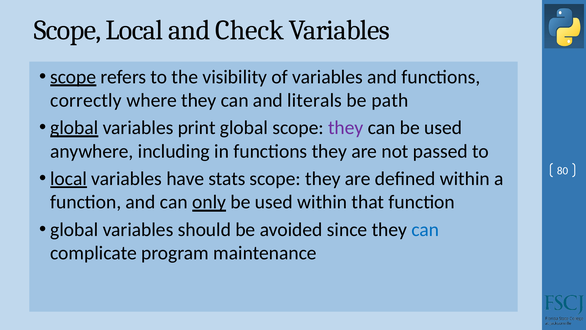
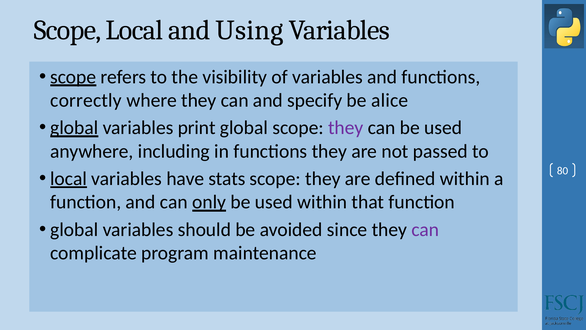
Check: Check -> Using
literals: literals -> specify
path: path -> alice
can at (425, 229) colour: blue -> purple
